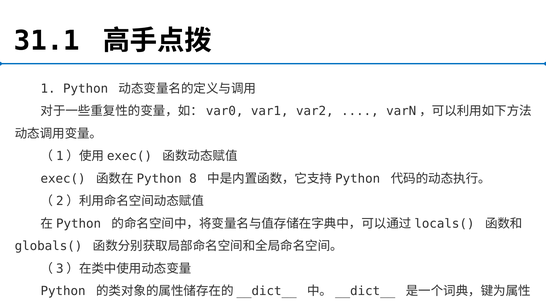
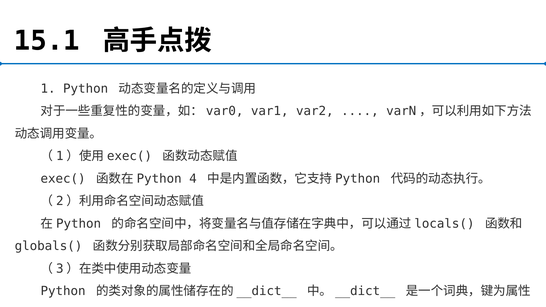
31.1: 31.1 -> 15.1
8: 8 -> 4
